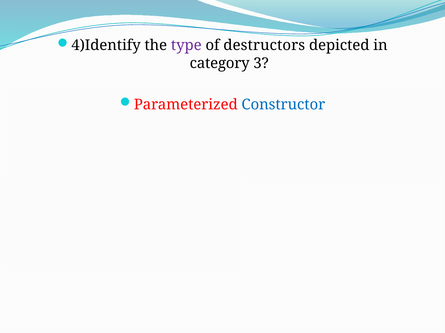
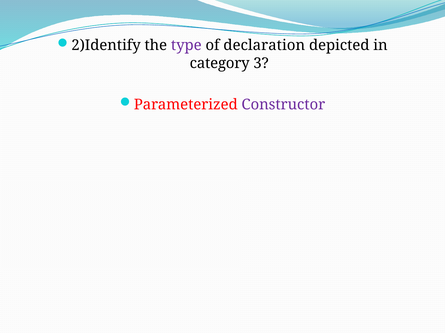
4)Identify: 4)Identify -> 2)Identify
destructors: destructors -> declaration
Constructor colour: blue -> purple
